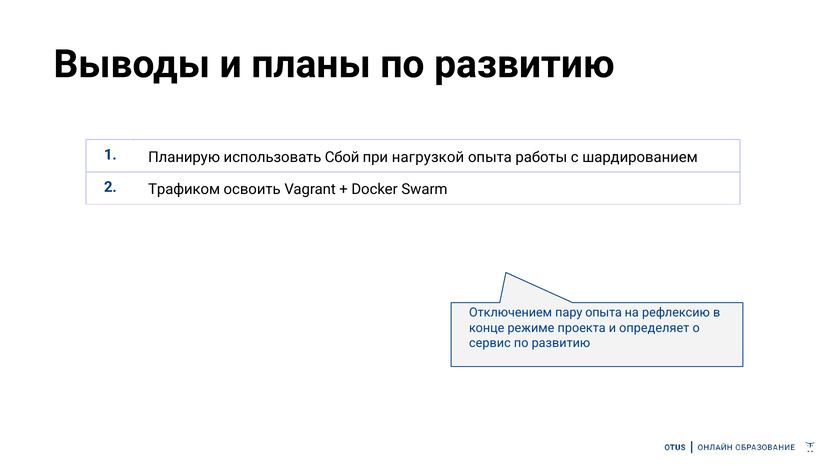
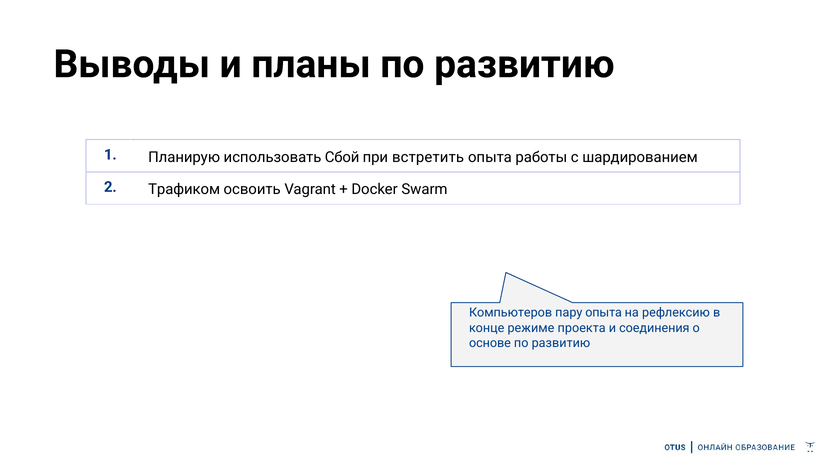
нагрузкой: нагрузкой -> встретить
Отключением: Отключением -> Компьютеров
определяет: определяет -> соединения
сервис: сервис -> основе
